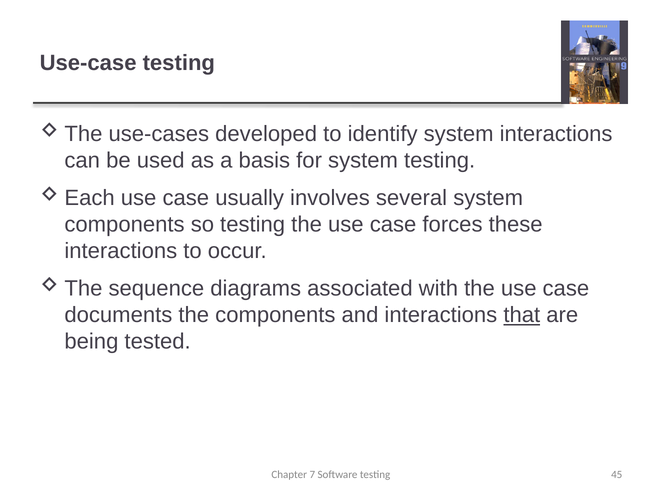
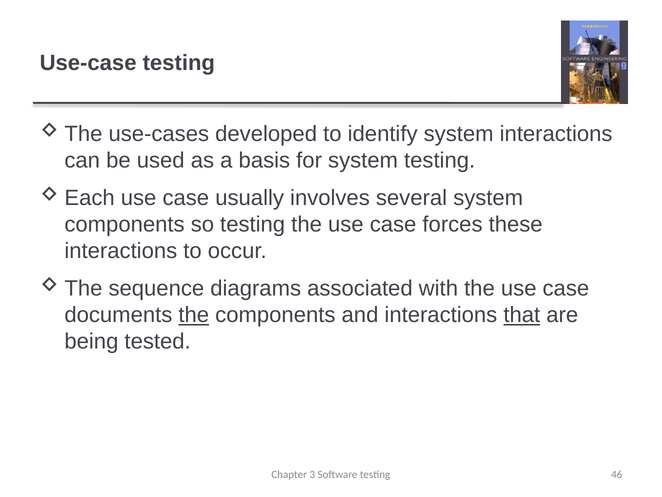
the at (194, 315) underline: none -> present
7: 7 -> 3
45: 45 -> 46
